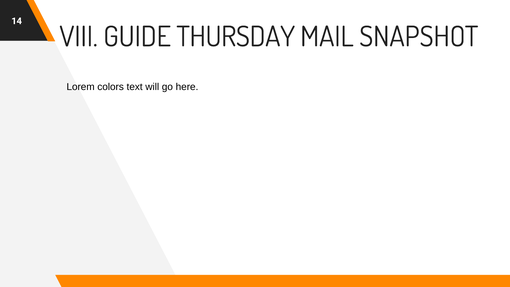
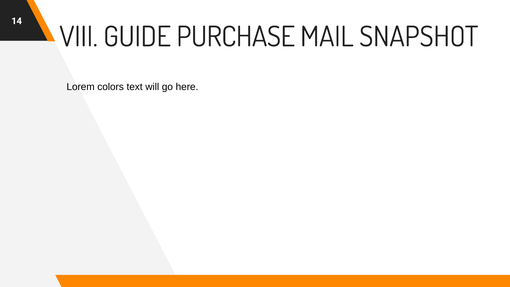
THURSDAY: THURSDAY -> PURCHASE
